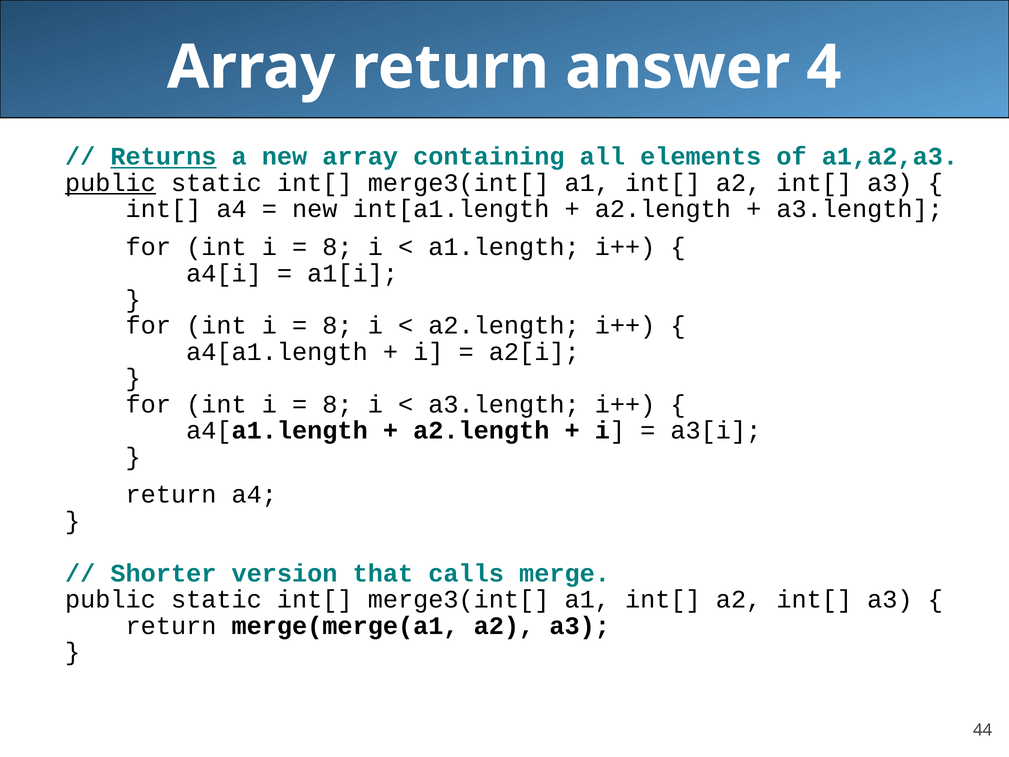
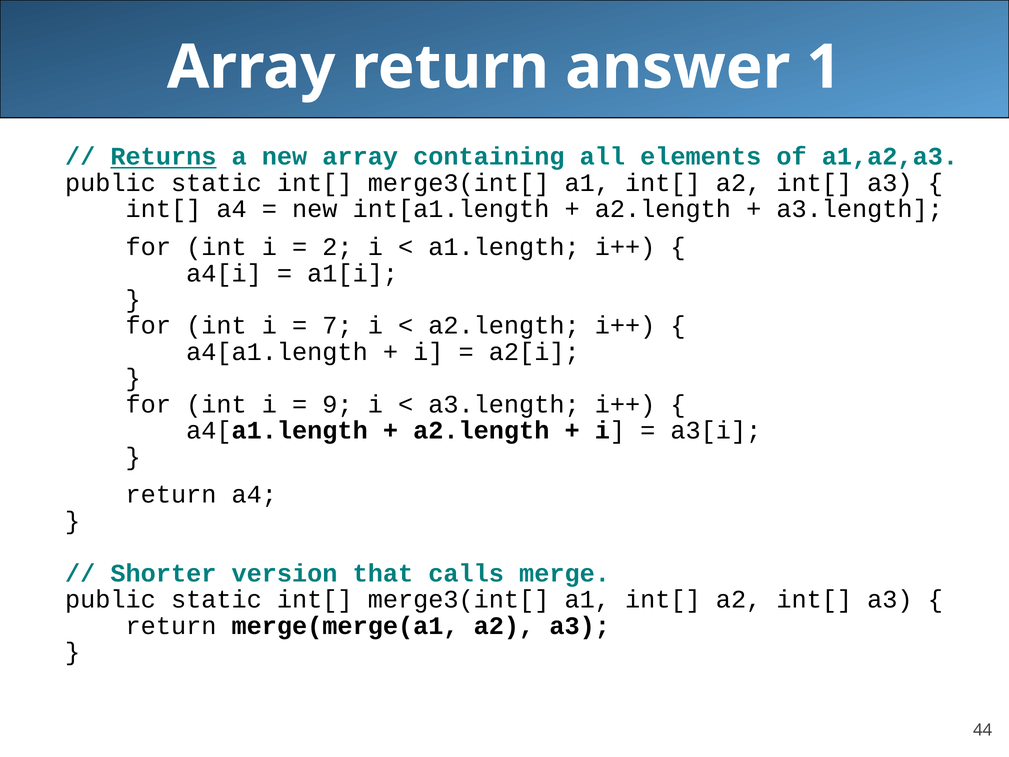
4: 4 -> 1
public at (110, 183) underline: present -> none
8 at (337, 247): 8 -> 2
8 at (337, 326): 8 -> 7
8 at (337, 404): 8 -> 9
